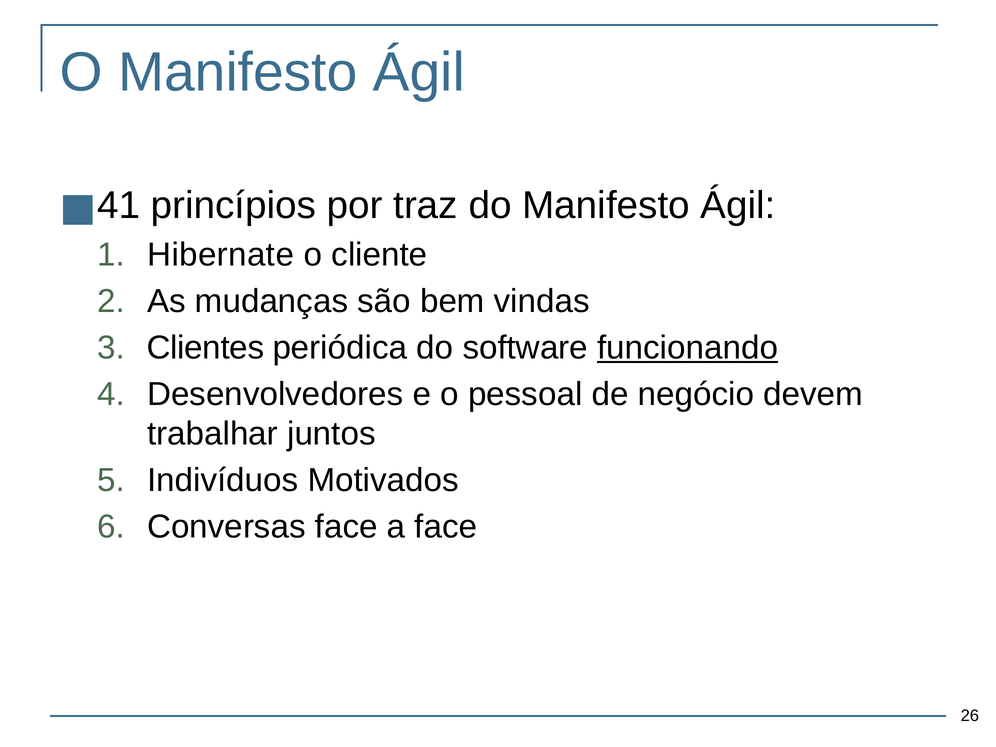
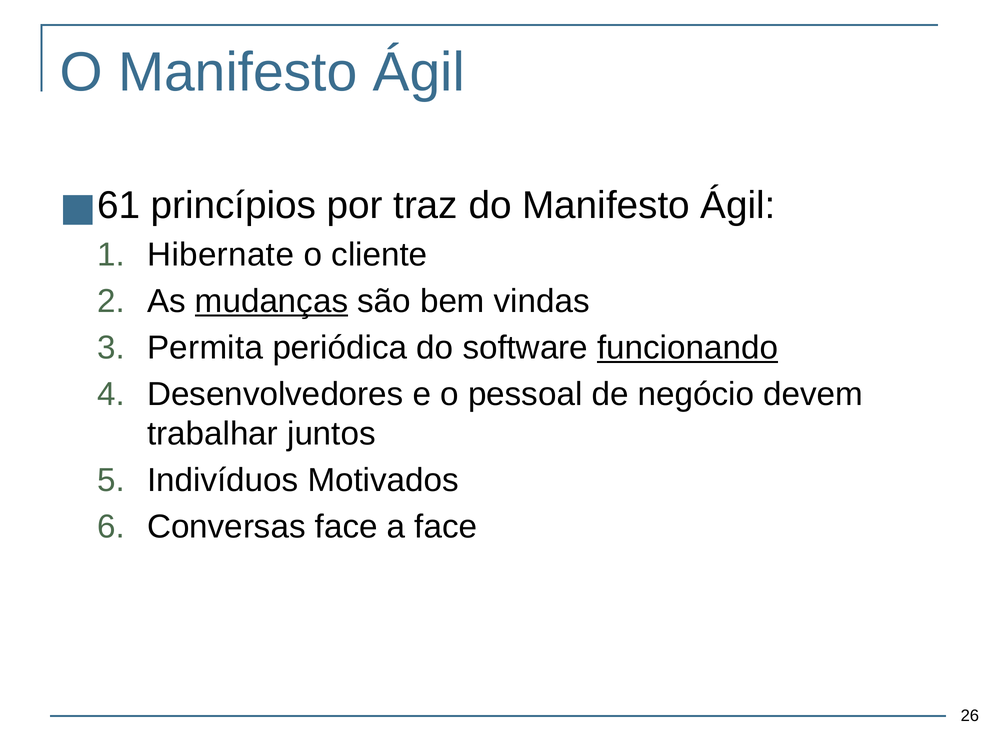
41: 41 -> 61
mudanças underline: none -> present
Clientes: Clientes -> Permita
